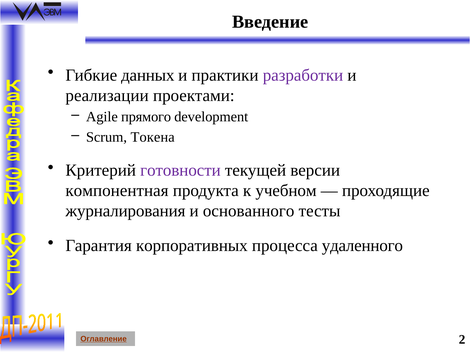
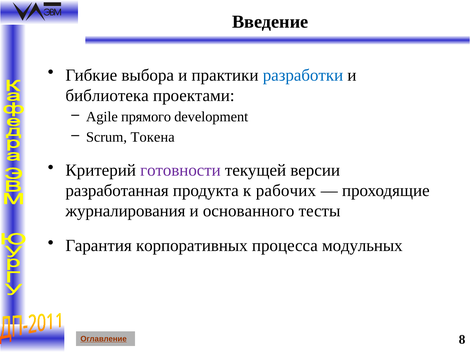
данных: данных -> выбора
разработки colour: purple -> blue
реализации: реализации -> библиотека
компонентная: компонентная -> разработанная
учебном: учебном -> рабочих
удаленного: удаленного -> модульных
2: 2 -> 8
